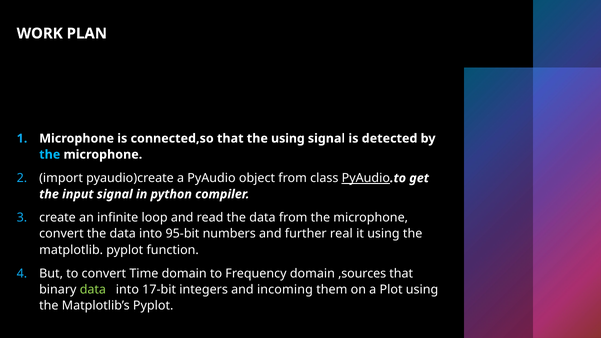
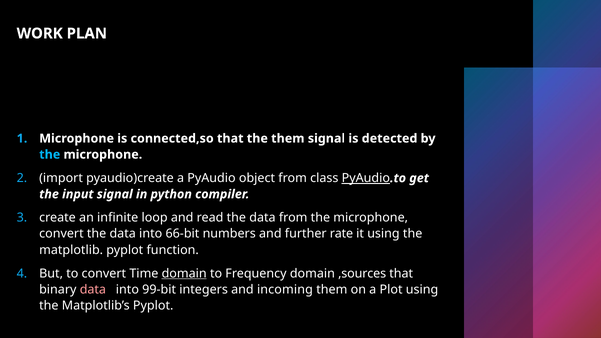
the using: using -> them
95-bit: 95-bit -> 66-bit
real: real -> rate
domain at (184, 274) underline: none -> present
data at (93, 290) colour: light green -> pink
17-bit: 17-bit -> 99-bit
